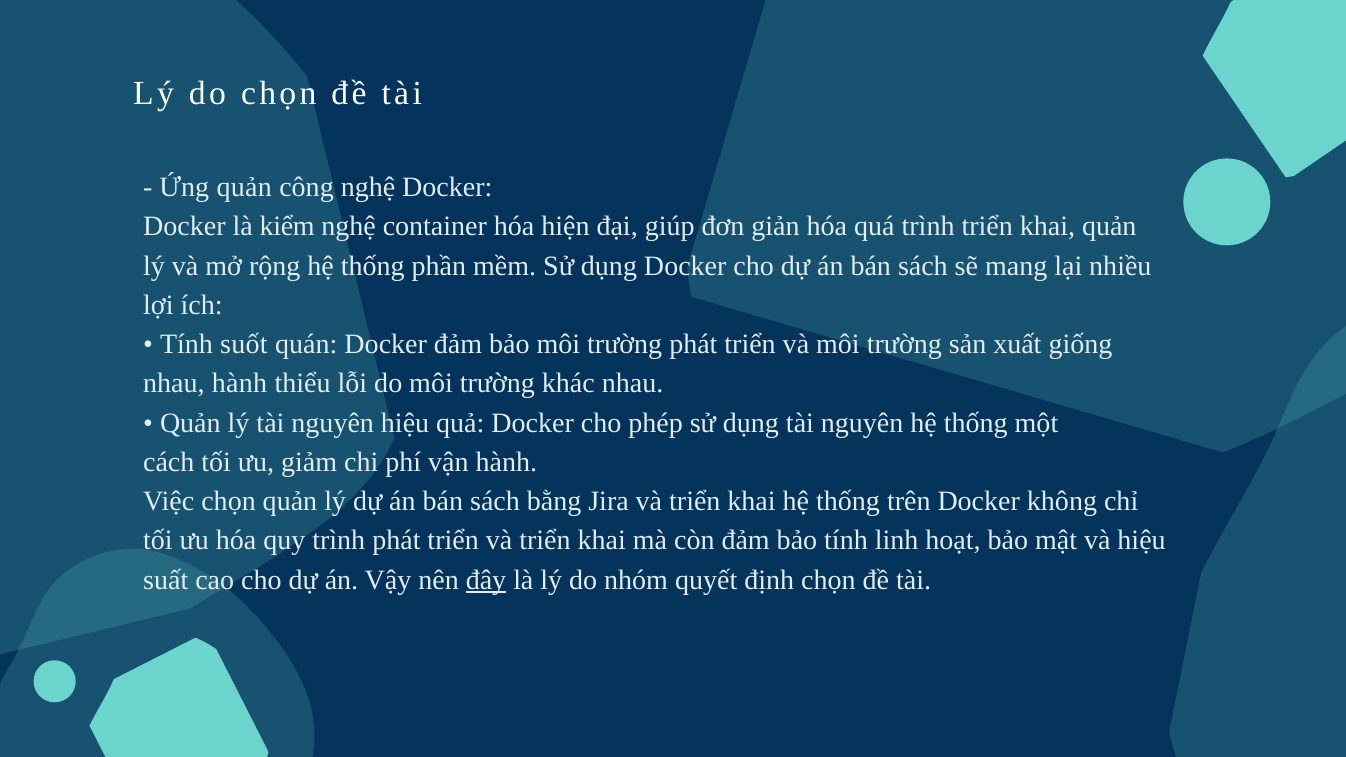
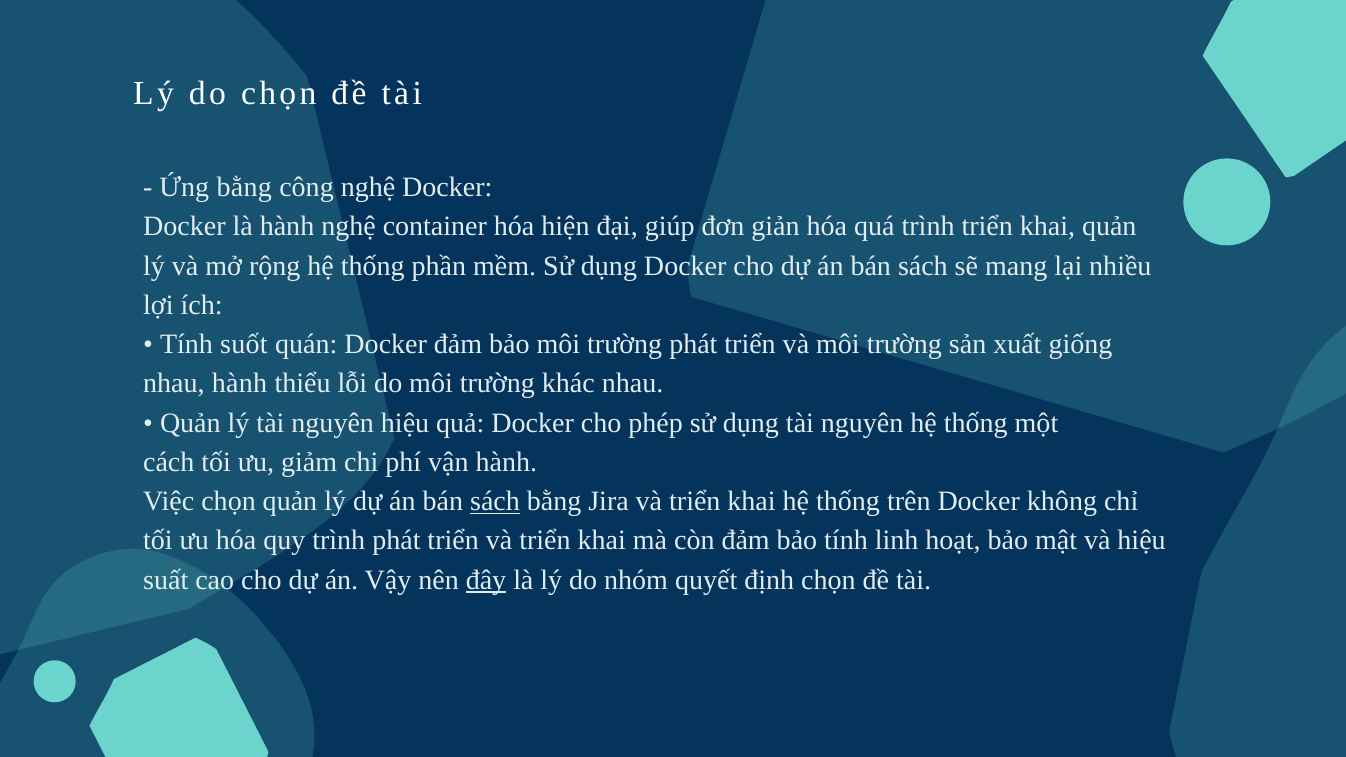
Ứng quản: quản -> bằng
là kiểm: kiểm -> hành
sách at (495, 501) underline: none -> present
